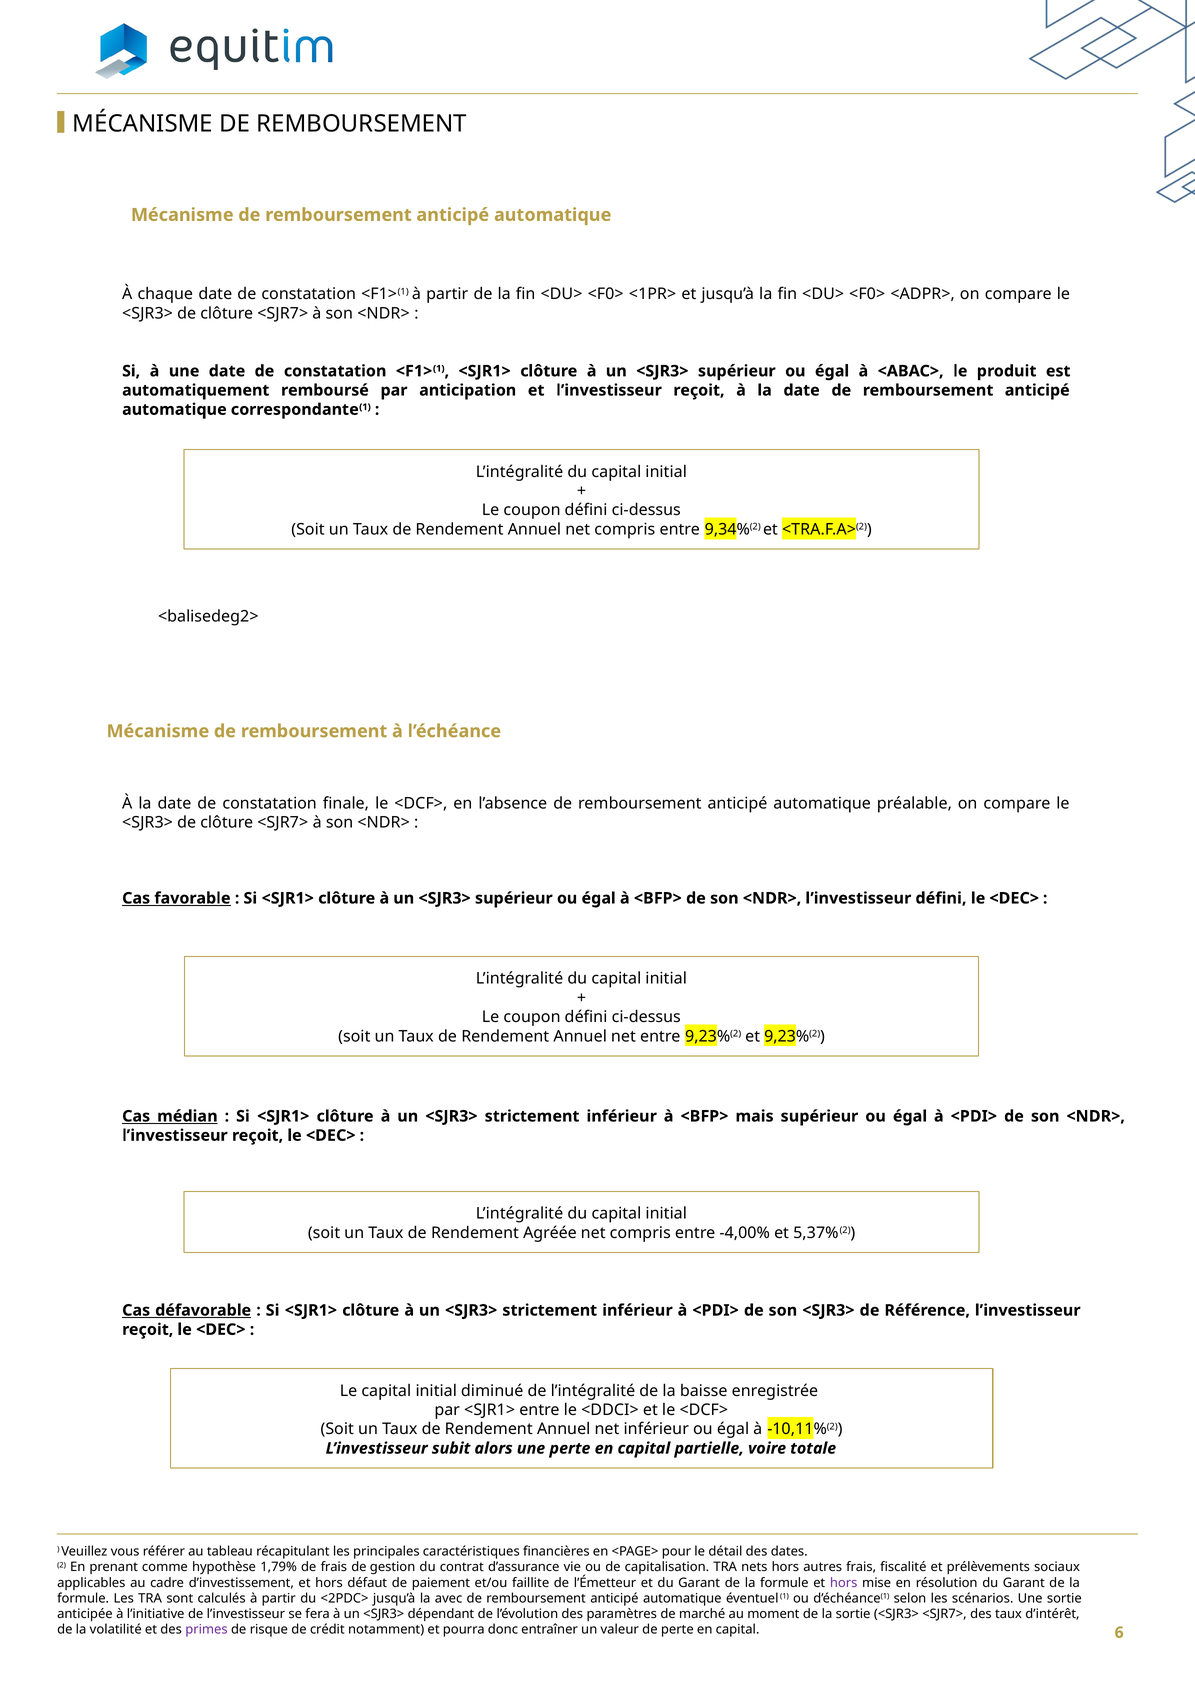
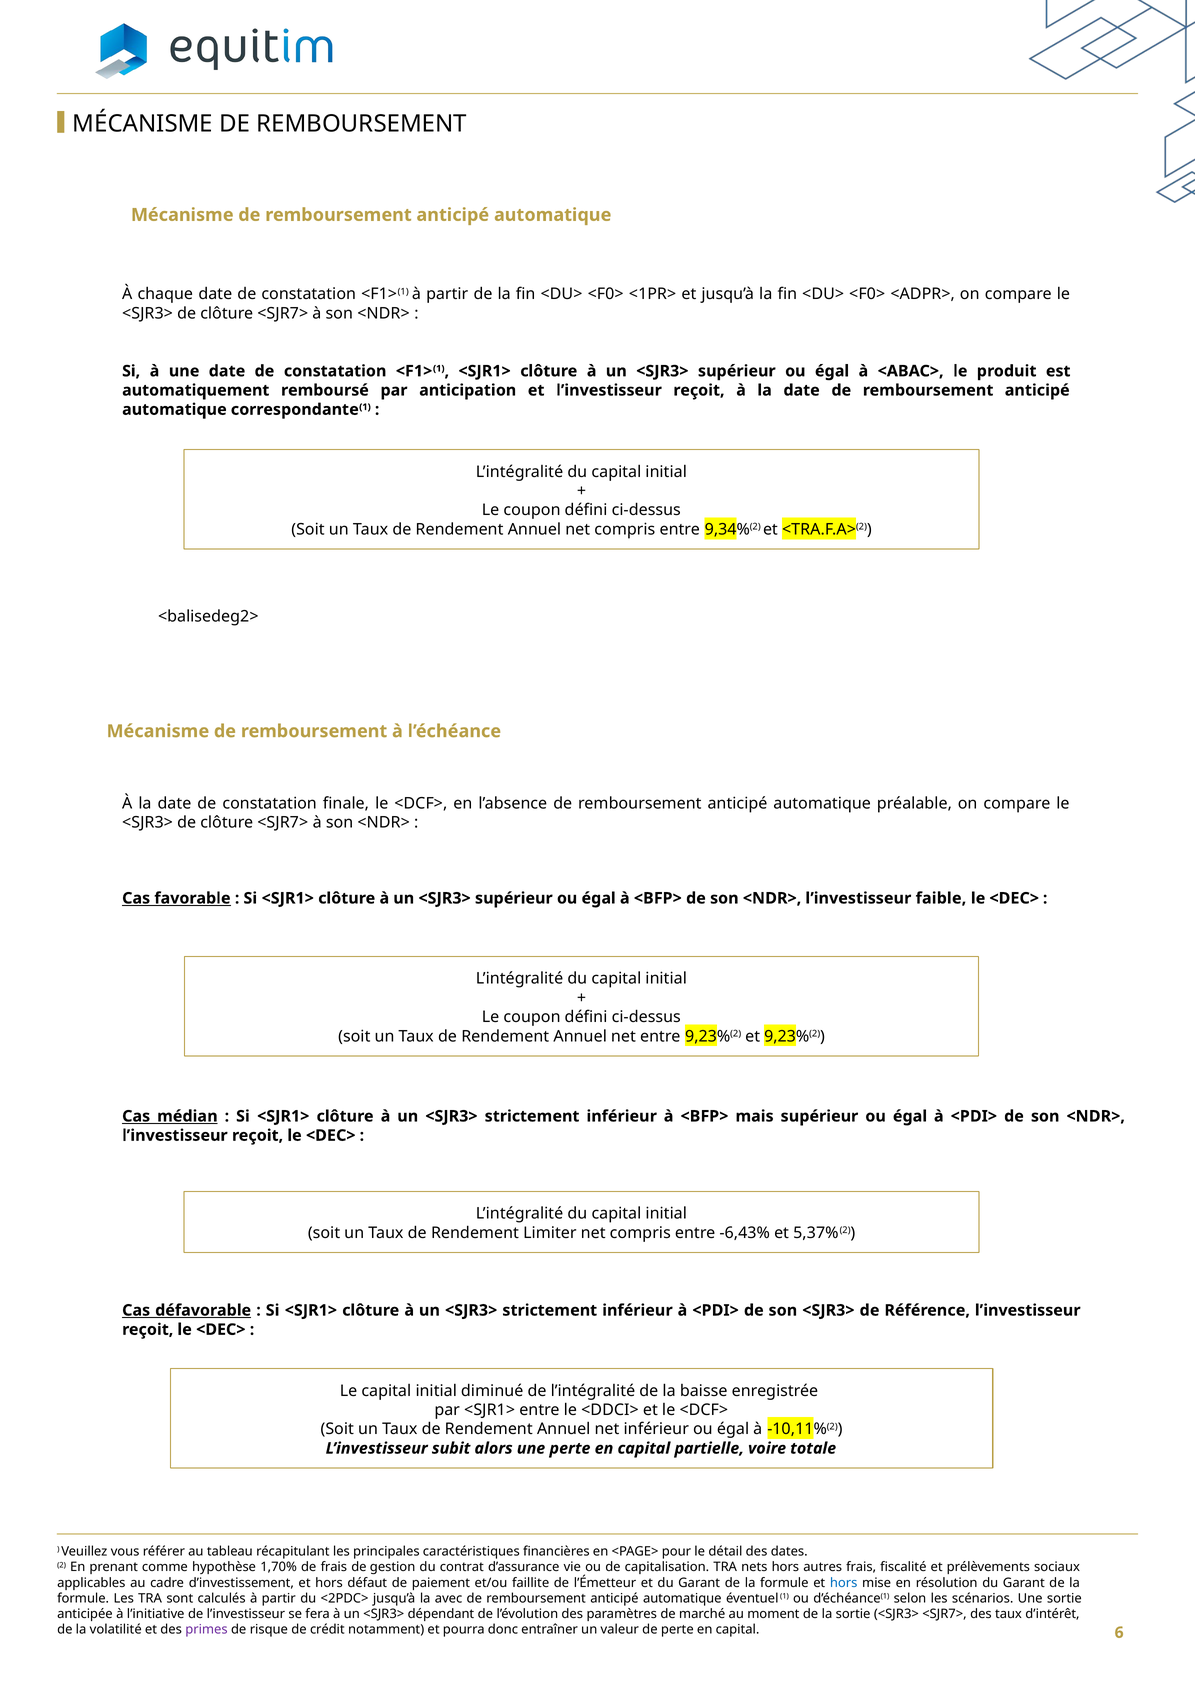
l’investisseur défini: défini -> faible
Agréée: Agréée -> Limiter
-4,00%: -4,00% -> -6,43%
1,79%: 1,79% -> 1,70%
hors at (844, 1584) colour: purple -> blue
